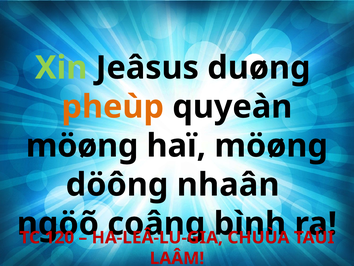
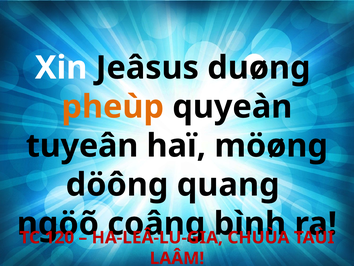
Xin colour: light green -> white
möøng at (82, 146): möøng -> tuyeân
nhaân: nhaân -> quang
